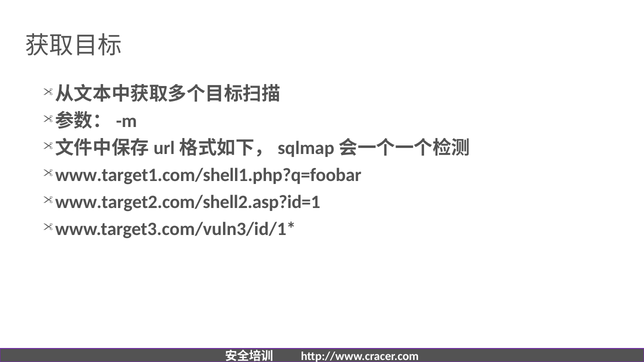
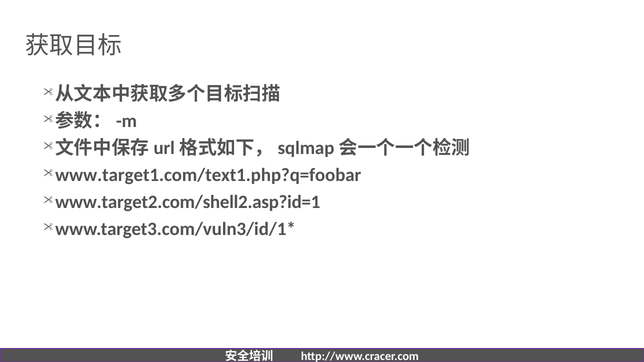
www.target1.com/shell1.php?q=foobar: www.target1.com/shell1.php?q=foobar -> www.target1.com/text1.php?q=foobar
